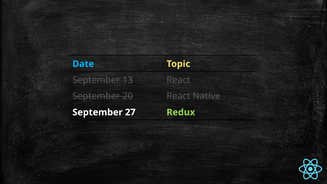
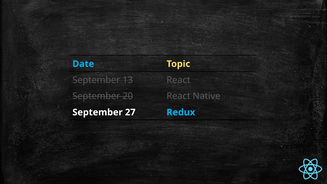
Redux colour: light green -> light blue
